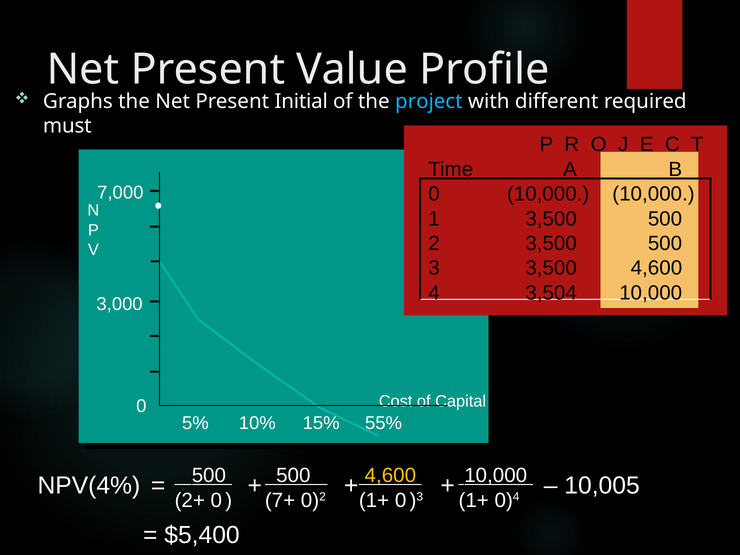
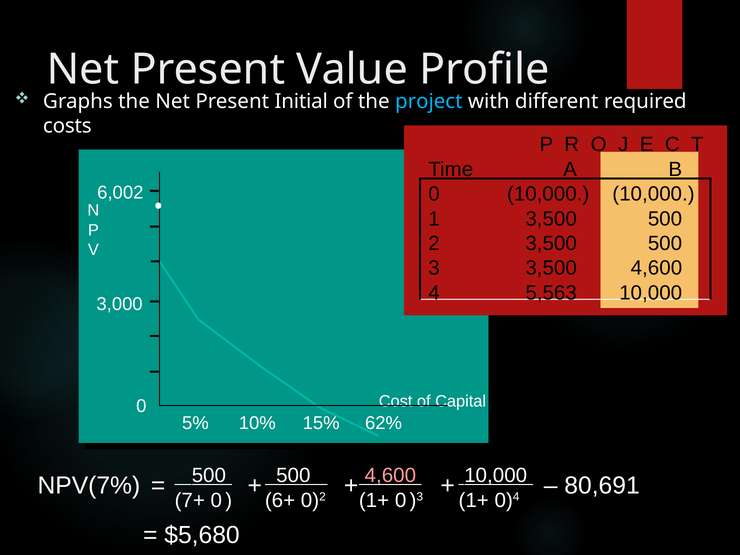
must: must -> costs
7,000: 7,000 -> 6,002
3,504: 3,504 -> 5,563
55%: 55% -> 62%
4,600 at (390, 476) colour: yellow -> pink
NPV(4%: NPV(4% -> NPV(7%
10,005: 10,005 -> 80,691
2+: 2+ -> 7+
7+: 7+ -> 6+
$5,400: $5,400 -> $5,680
